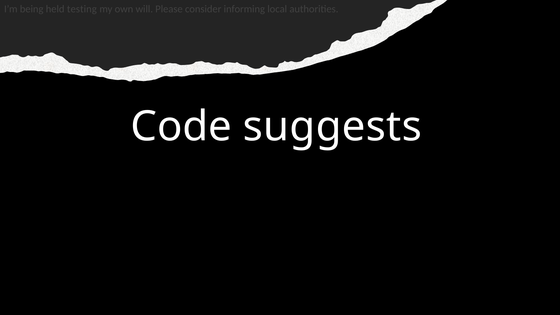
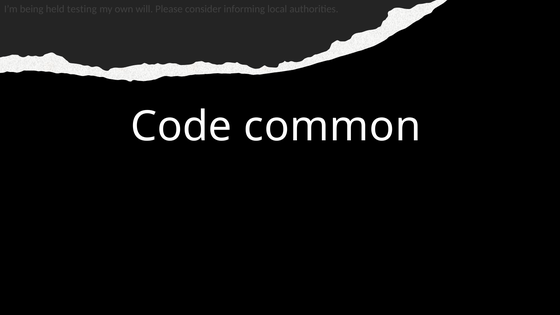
suggests: suggests -> common
